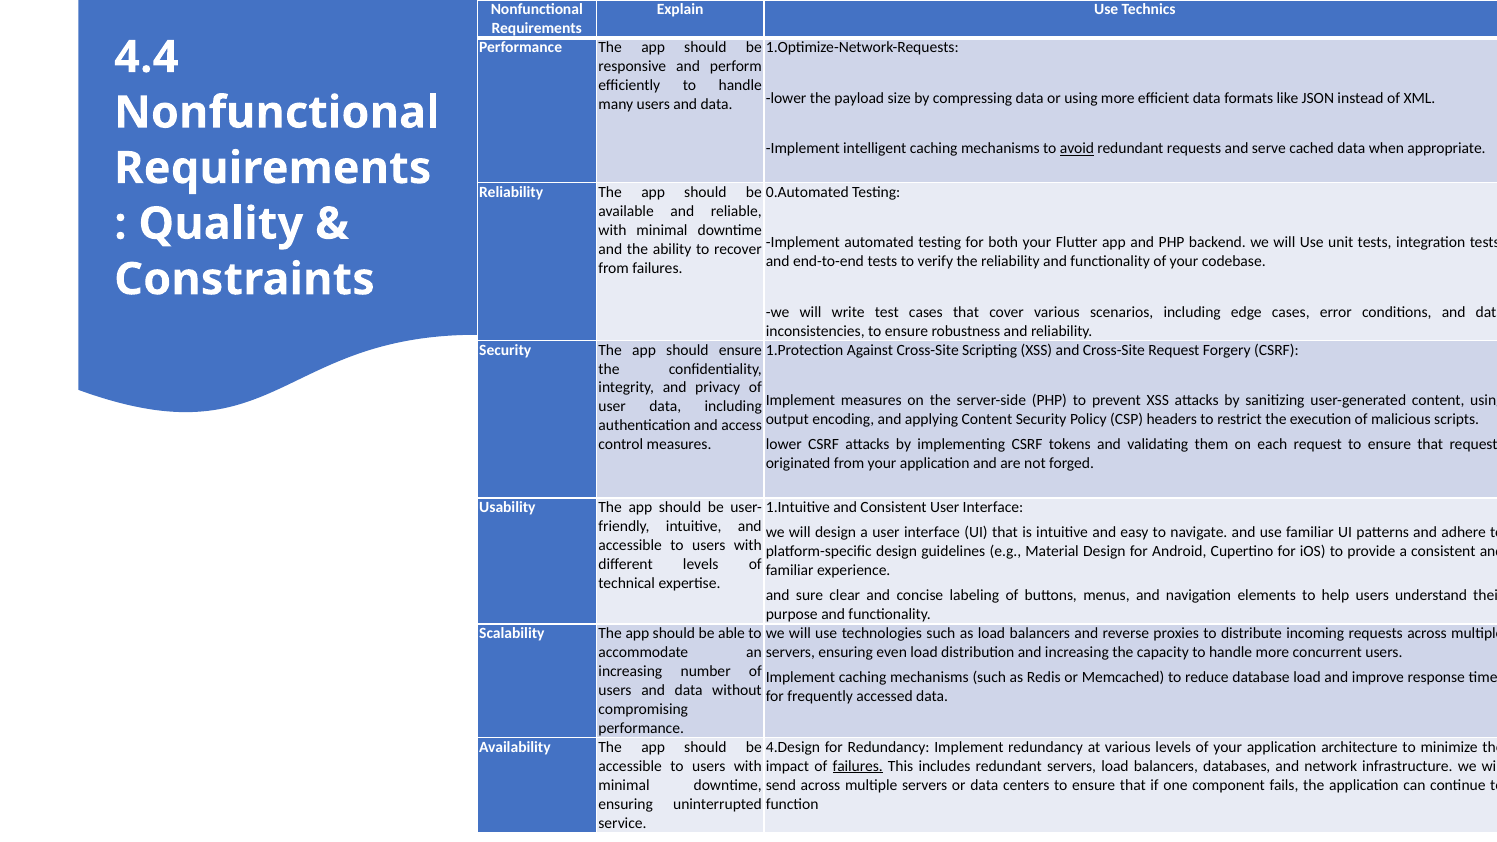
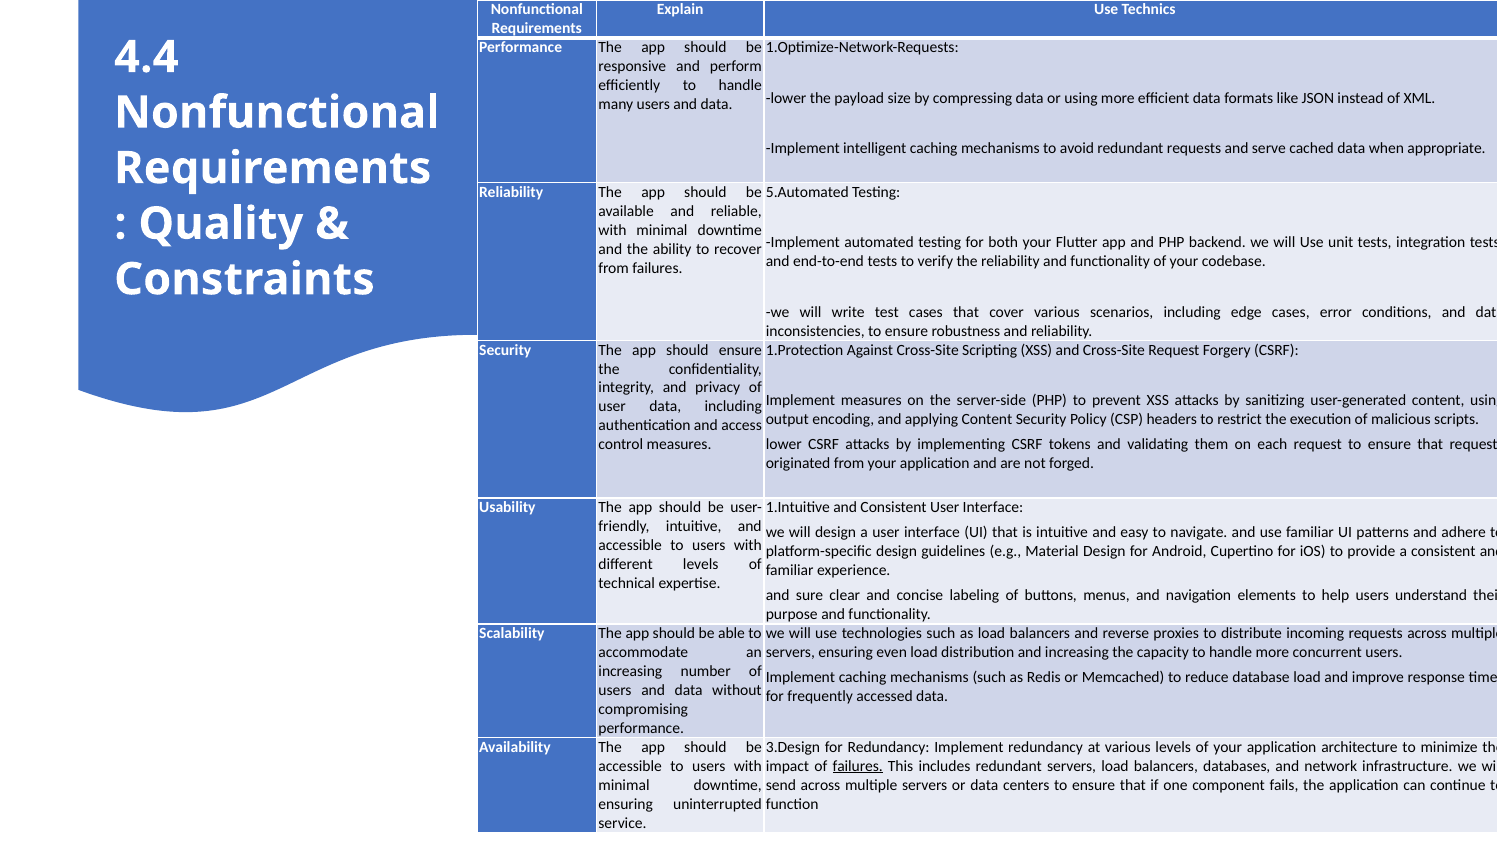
avoid underline: present -> none
0.Automated: 0.Automated -> 5.Automated
4.Design: 4.Design -> 3.Design
